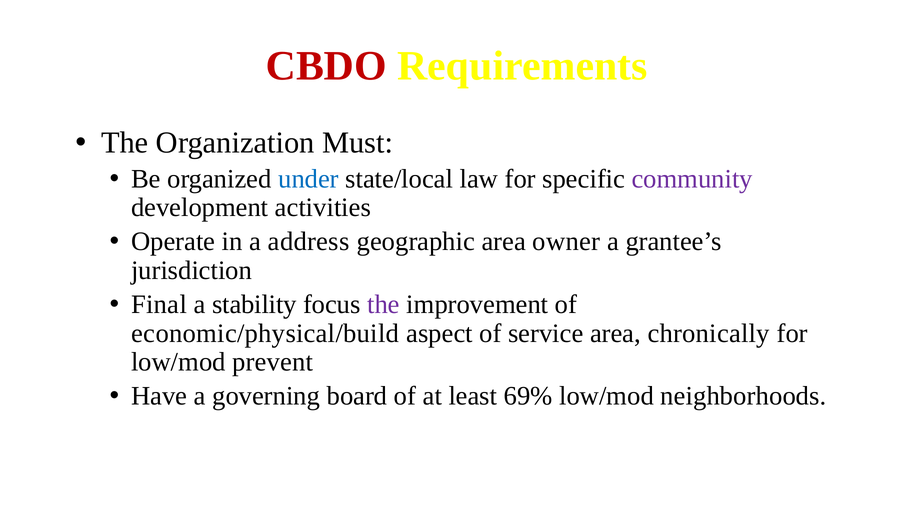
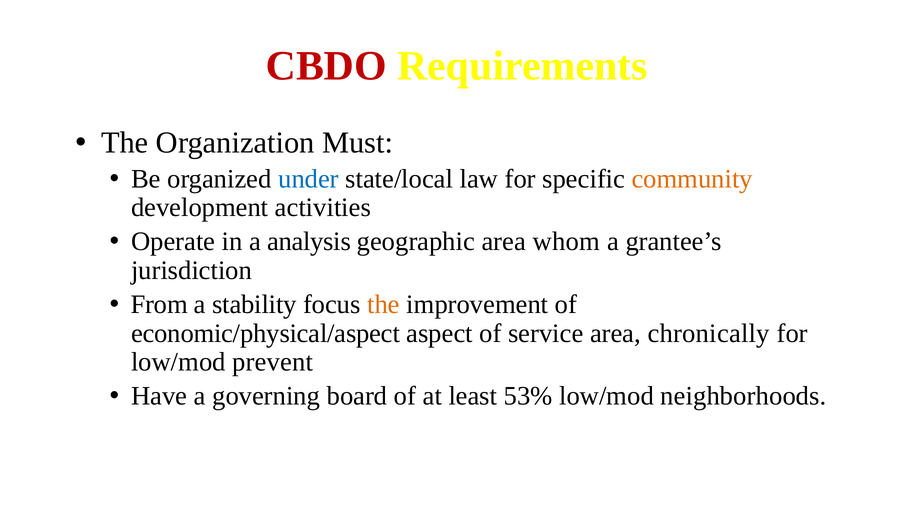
community colour: purple -> orange
address: address -> analysis
owner: owner -> whom
Final: Final -> From
the at (384, 305) colour: purple -> orange
economic/physical/build: economic/physical/build -> economic/physical/aspect
69%: 69% -> 53%
